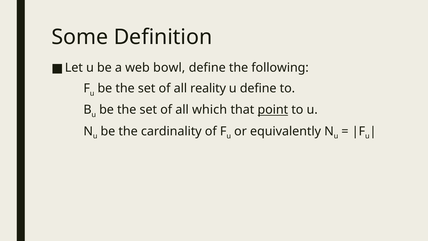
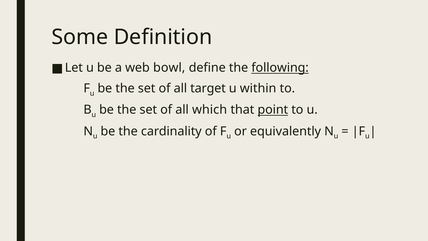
following underline: none -> present
reality: reality -> target
u define: define -> within
